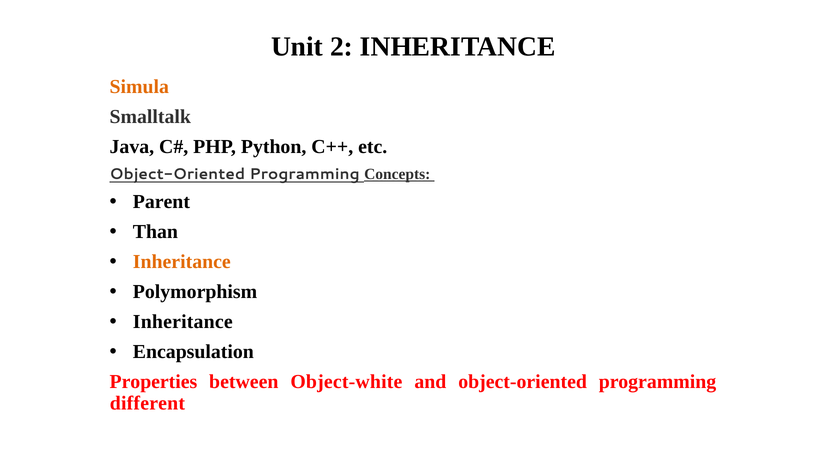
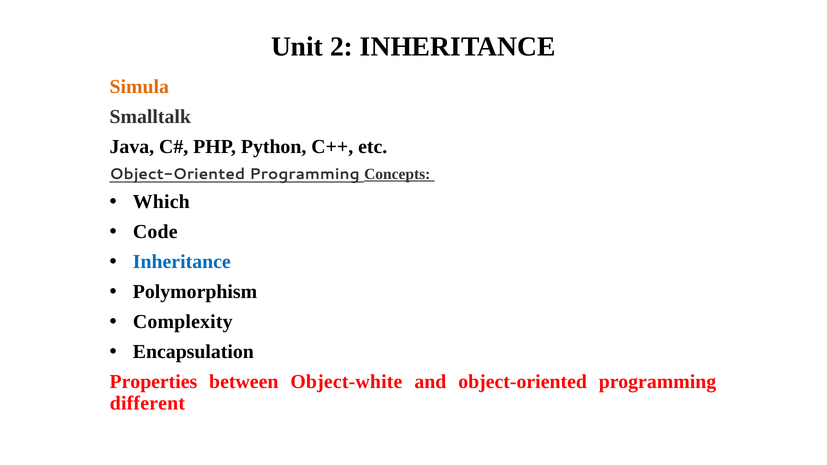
Parent: Parent -> Which
Than: Than -> Code
Inheritance at (182, 262) colour: orange -> blue
Inheritance at (183, 322): Inheritance -> Complexity
